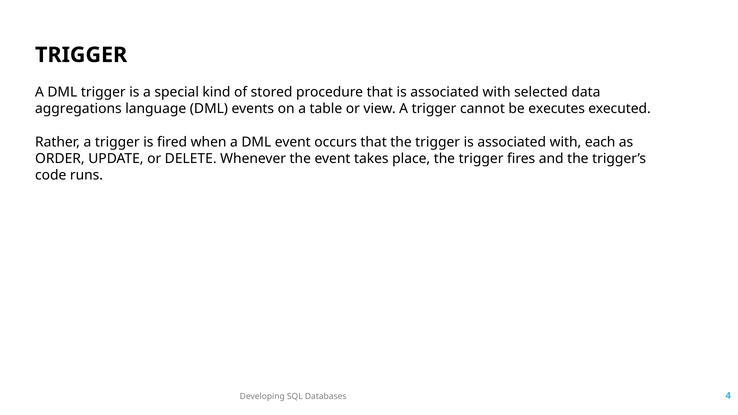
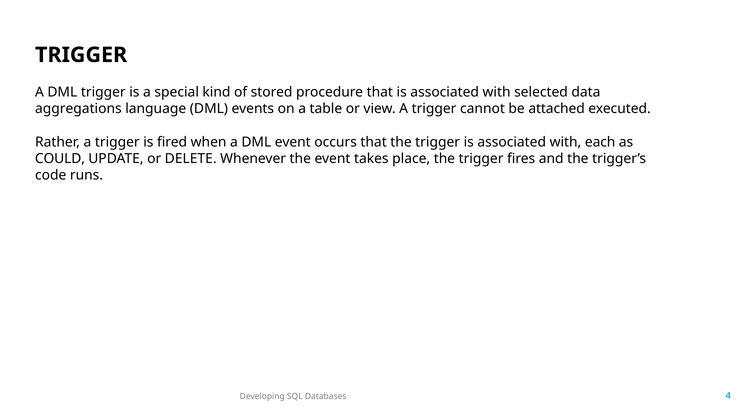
executes: executes -> attached
ORDER: ORDER -> COULD
